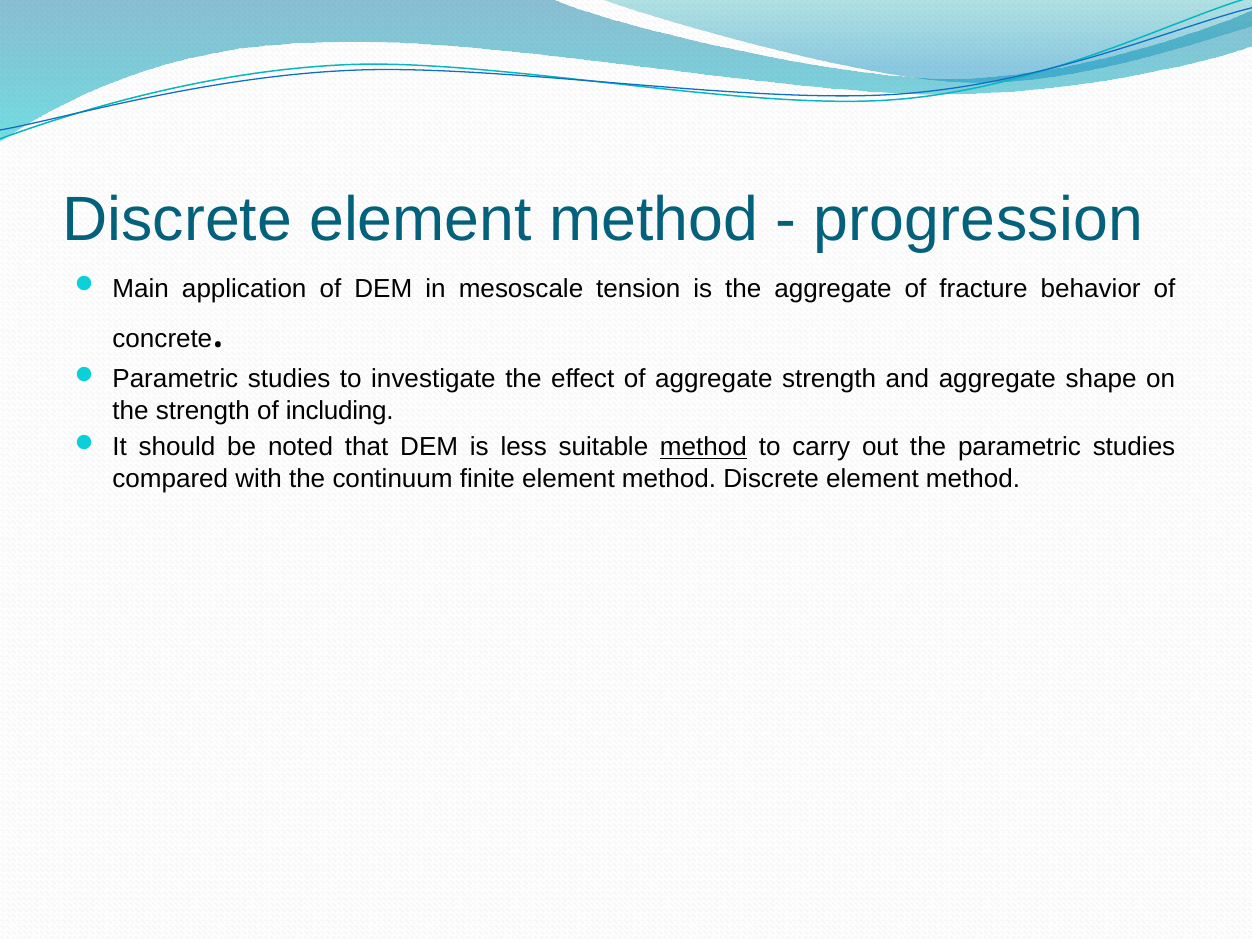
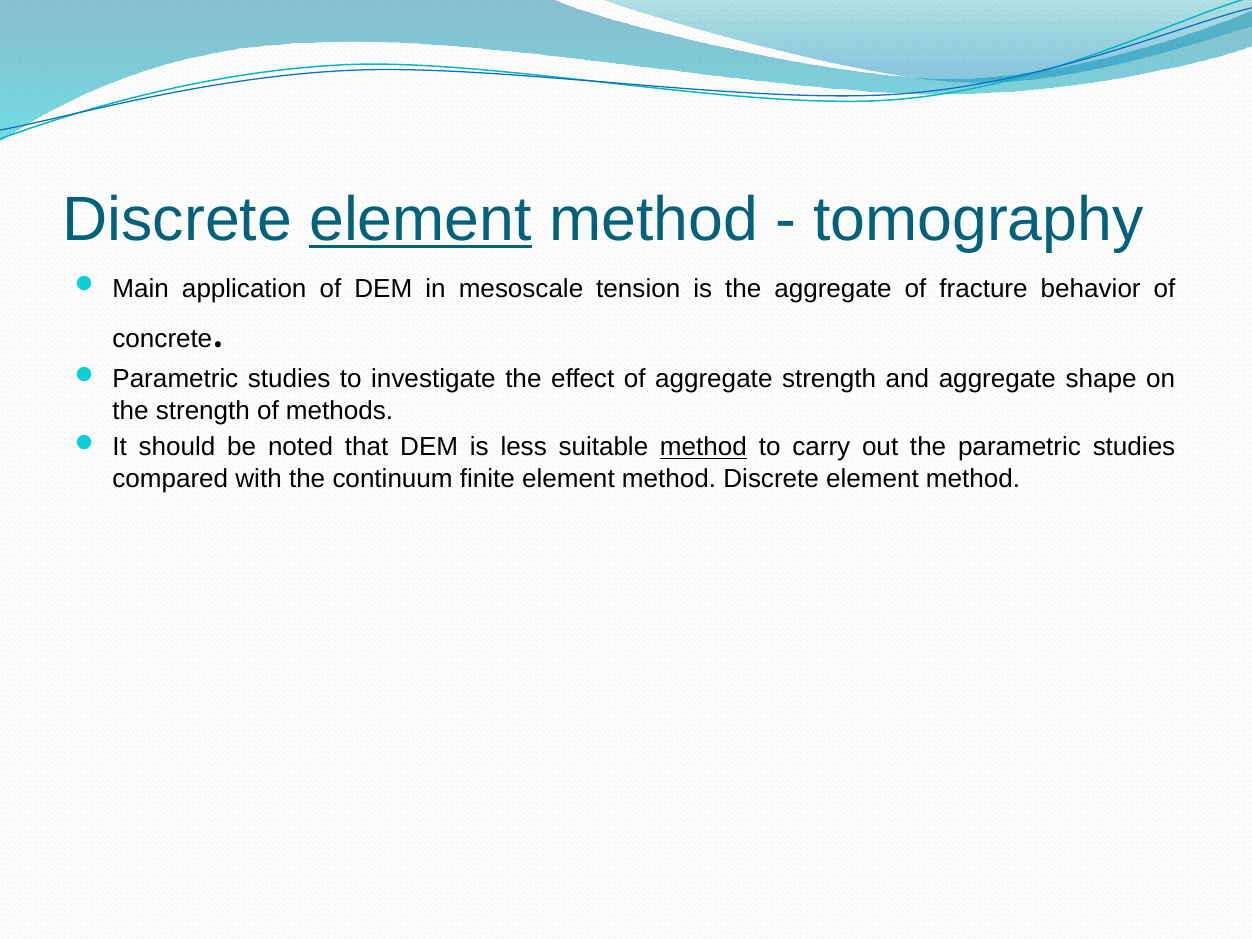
element at (421, 220) underline: none -> present
progression: progression -> tomography
including: including -> methods
